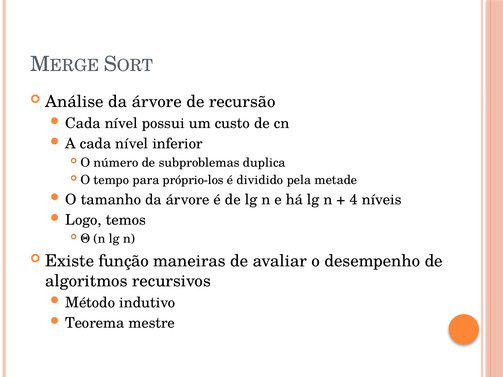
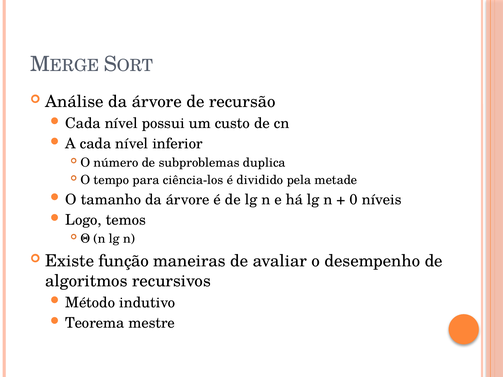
próprio-los: próprio-los -> ciência-los
4: 4 -> 0
